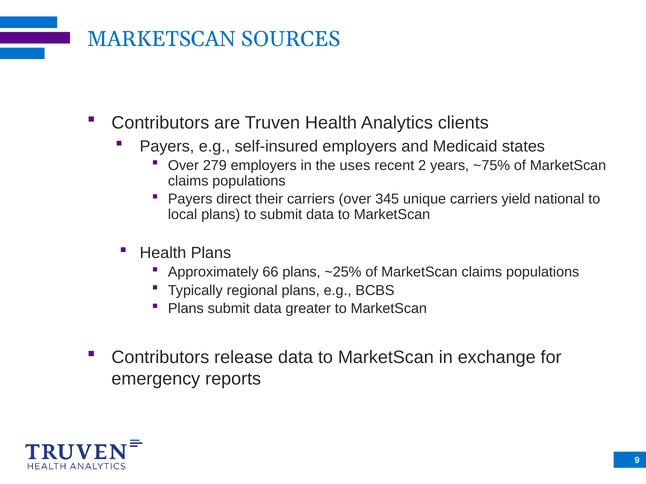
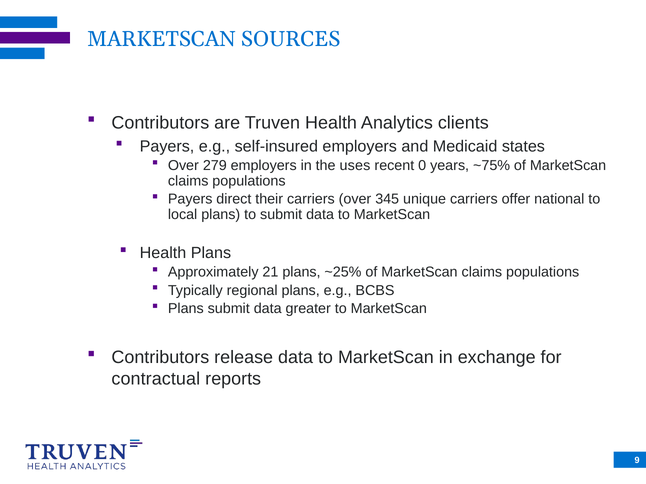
2: 2 -> 0
yield: yield -> offer
66: 66 -> 21
emergency: emergency -> contractual
